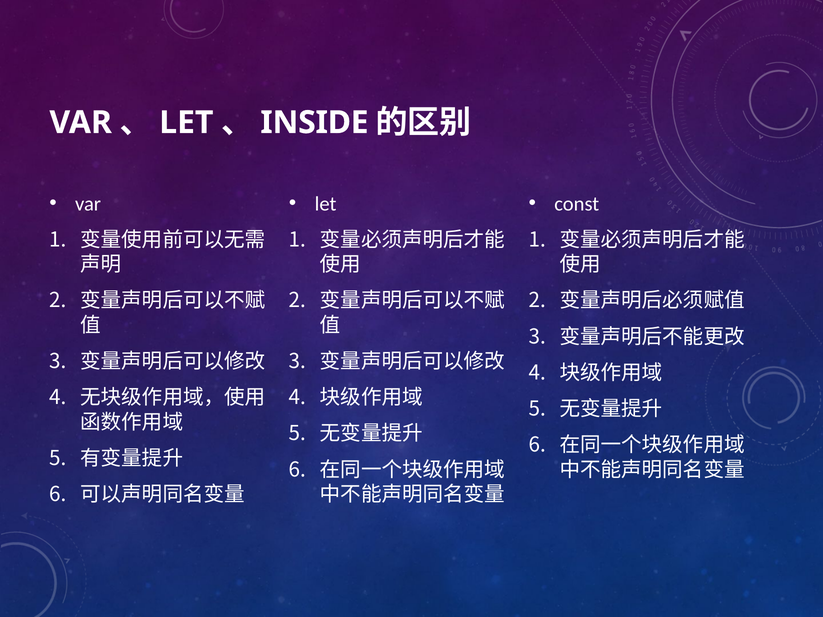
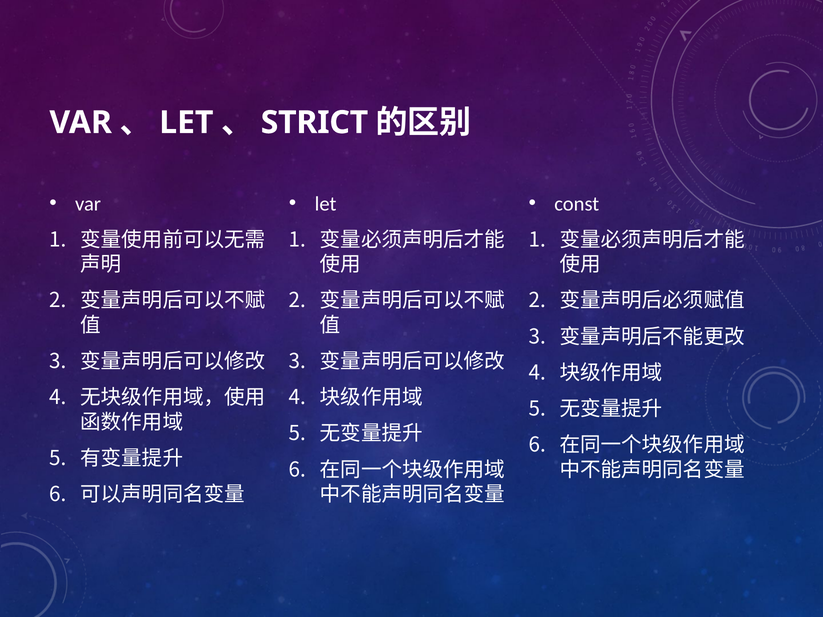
INSIDE: INSIDE -> STRICT
